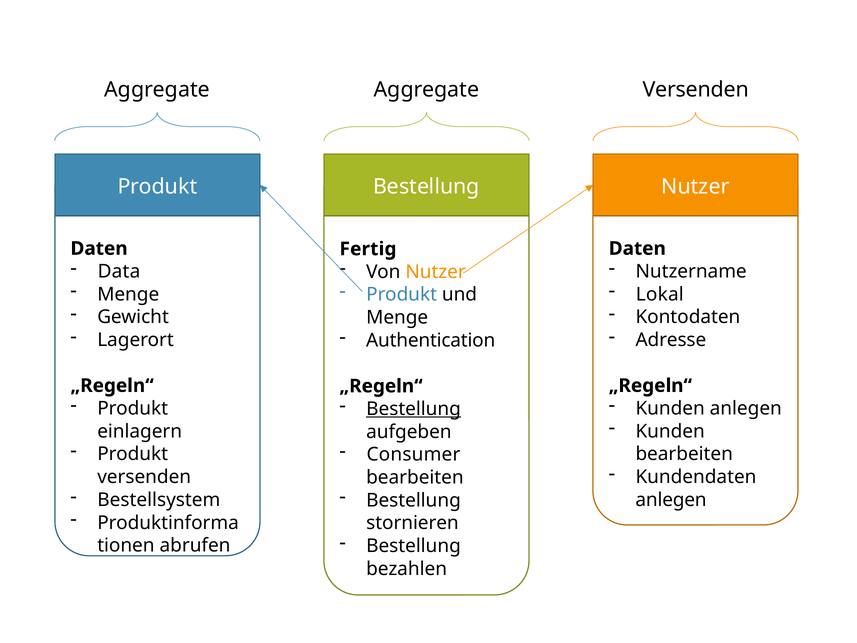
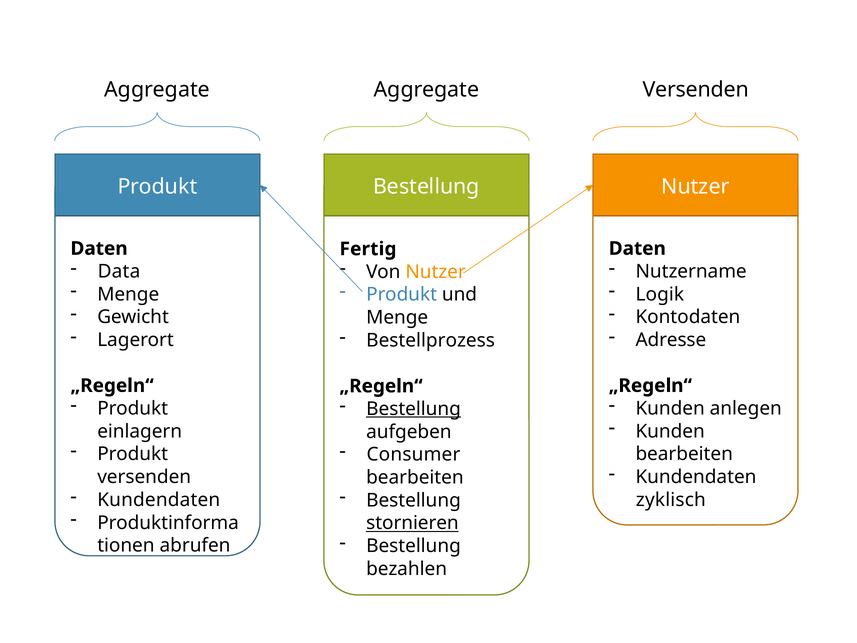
Lokal: Lokal -> Logik
Authentication: Authentication -> Bestellprozess
Bestellsystem at (159, 500): Bestellsystem -> Kundendaten
anlegen at (671, 500): anlegen -> zyklisch
stornieren underline: none -> present
